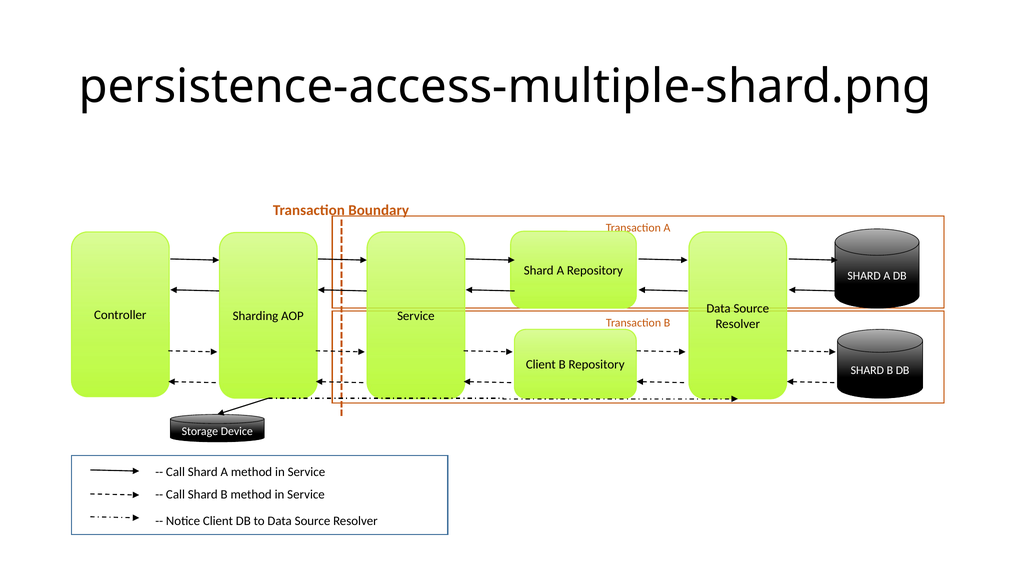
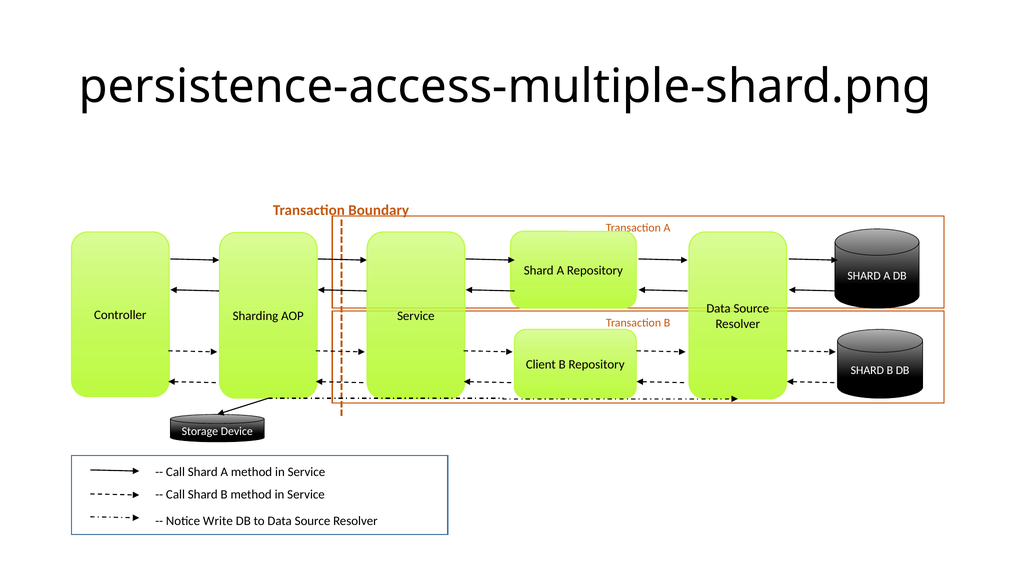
Notice Client: Client -> Write
